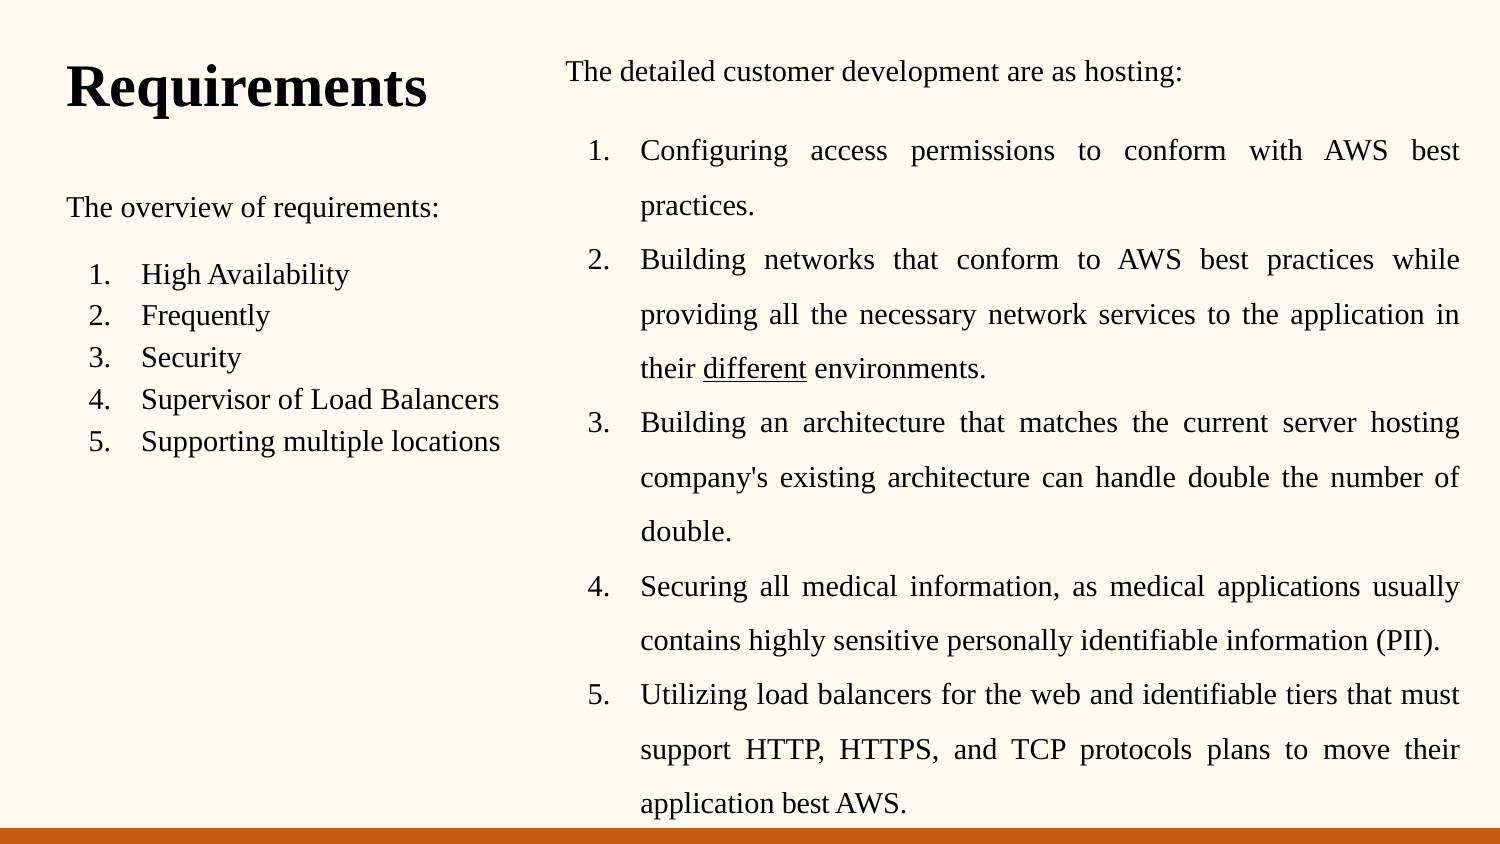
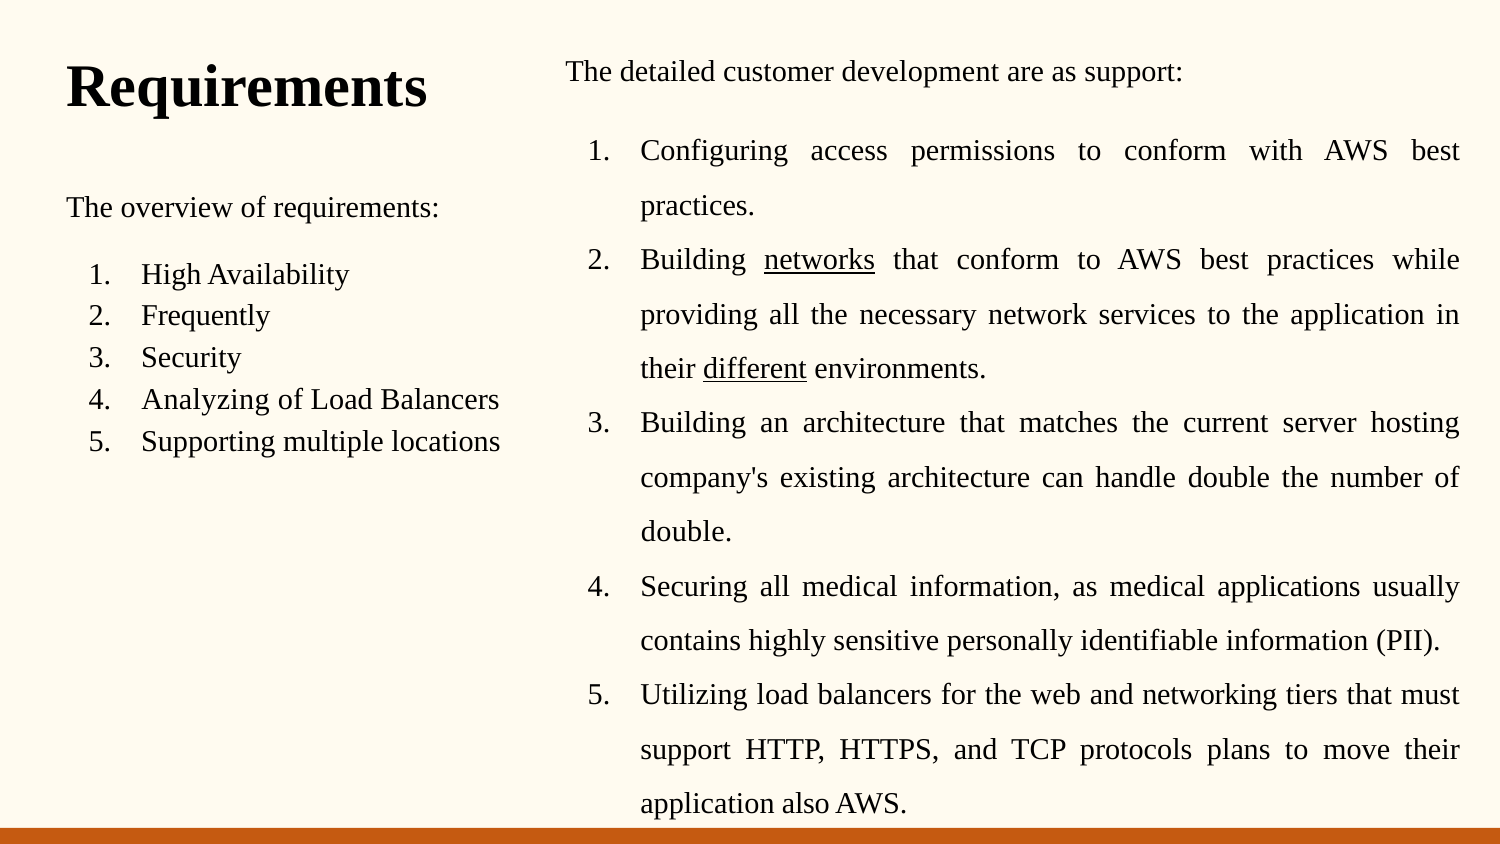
as hosting: hosting -> support
networks underline: none -> present
Supervisor: Supervisor -> Analyzing
and identifiable: identifiable -> networking
application best: best -> also
